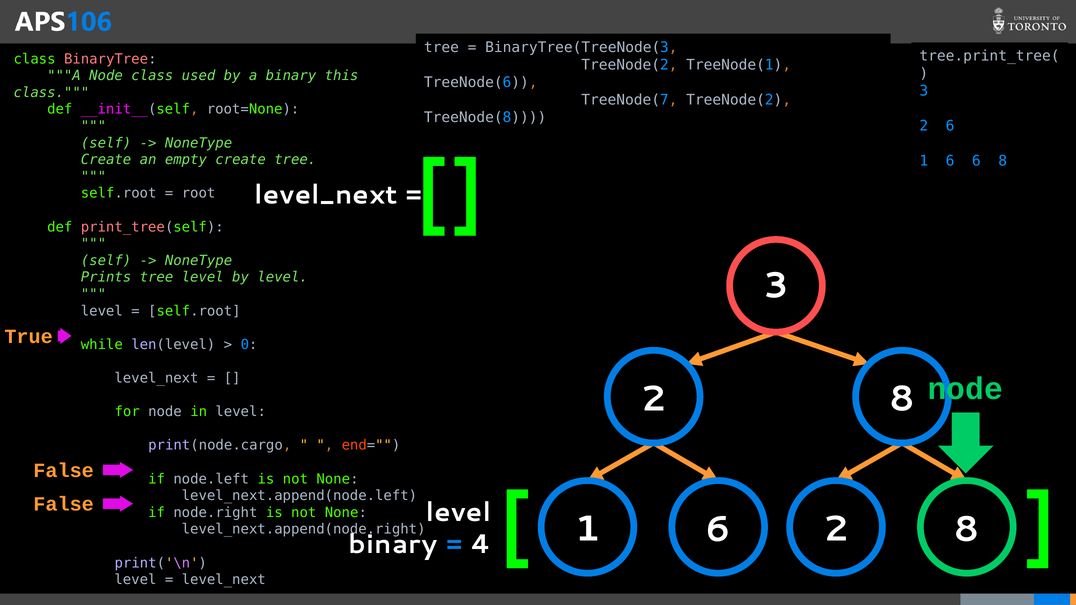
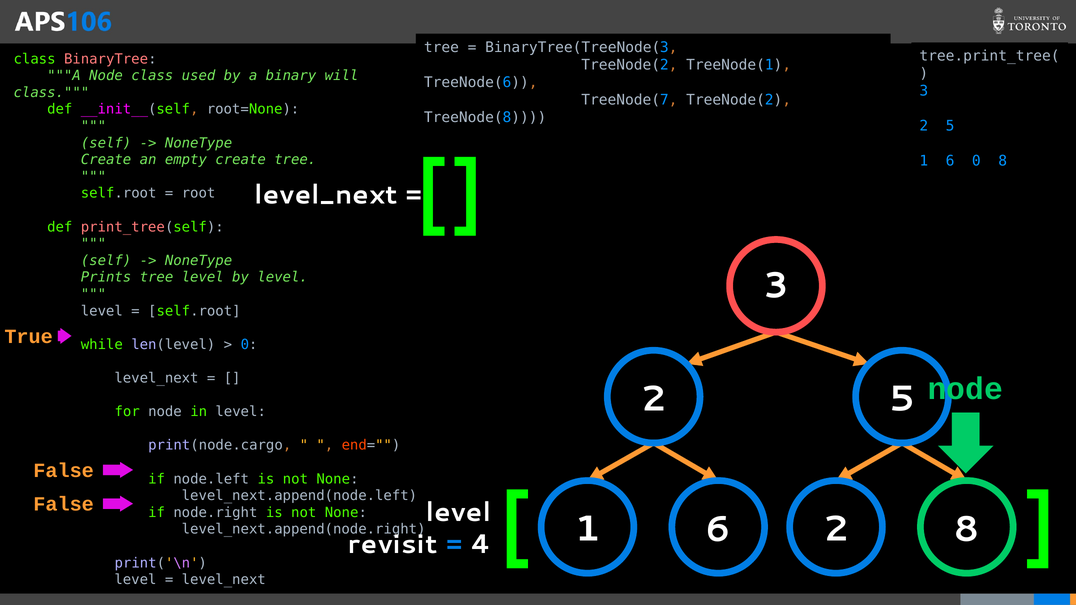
this: this -> will
6 at (950, 126): 6 -> 5
6 6: 6 -> 0
8 at (902, 399): 8 -> 5
binary at (393, 545): binary -> revisit
